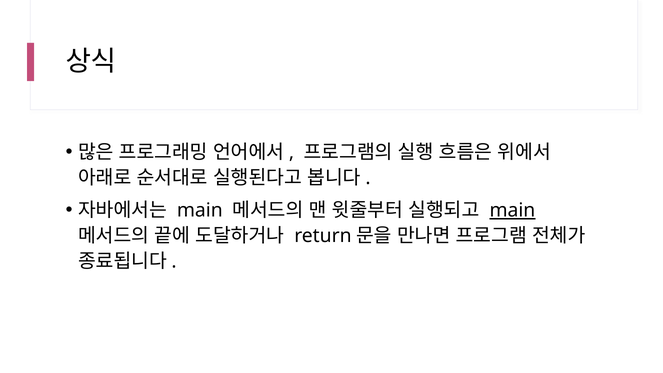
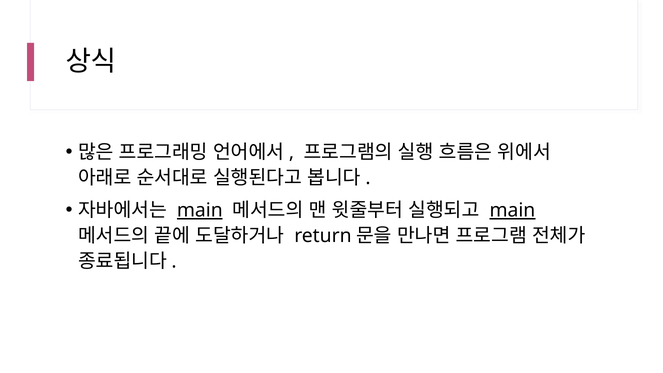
main at (200, 210) underline: none -> present
